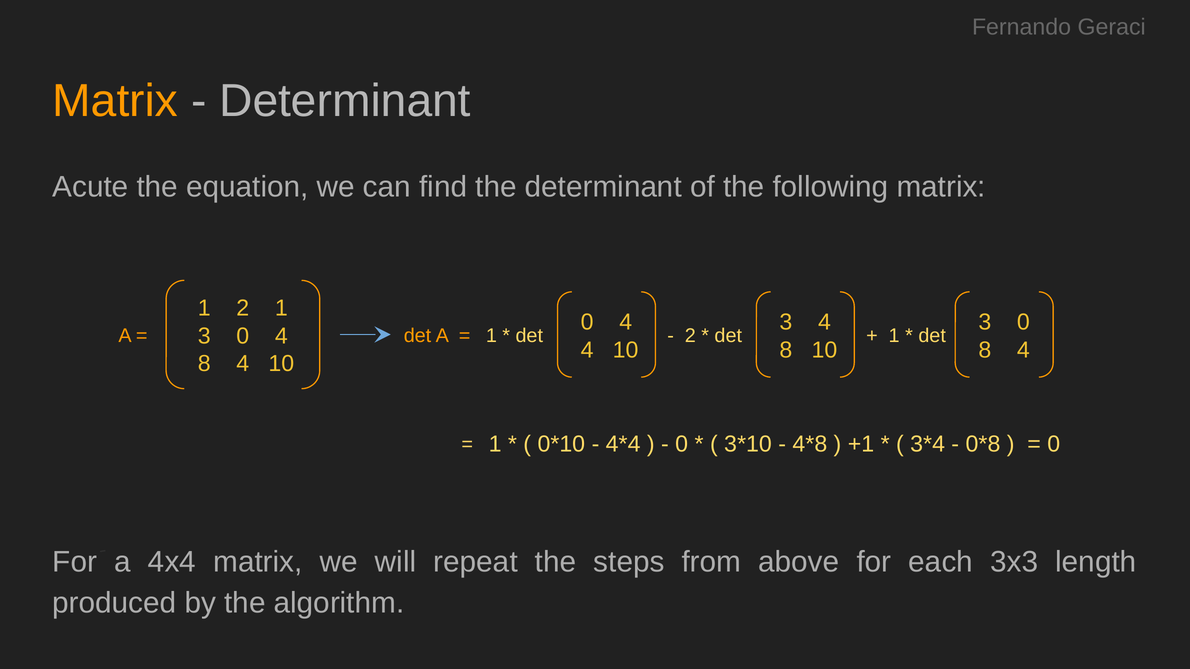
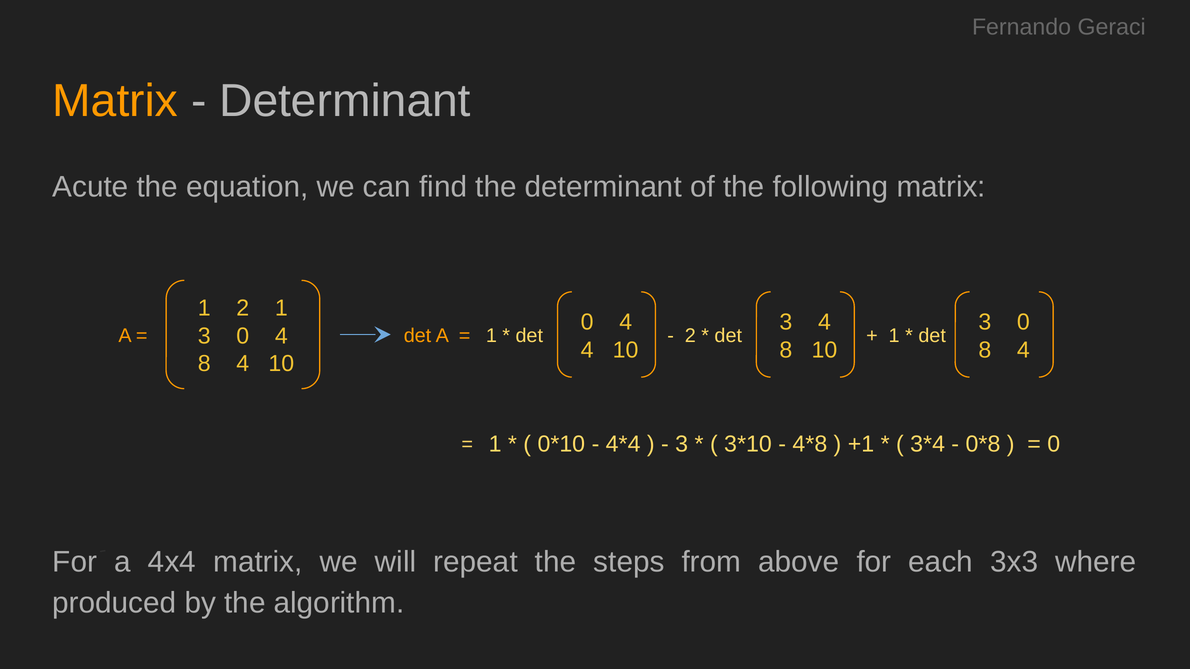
0 at (682, 445): 0 -> 3
length: length -> where
